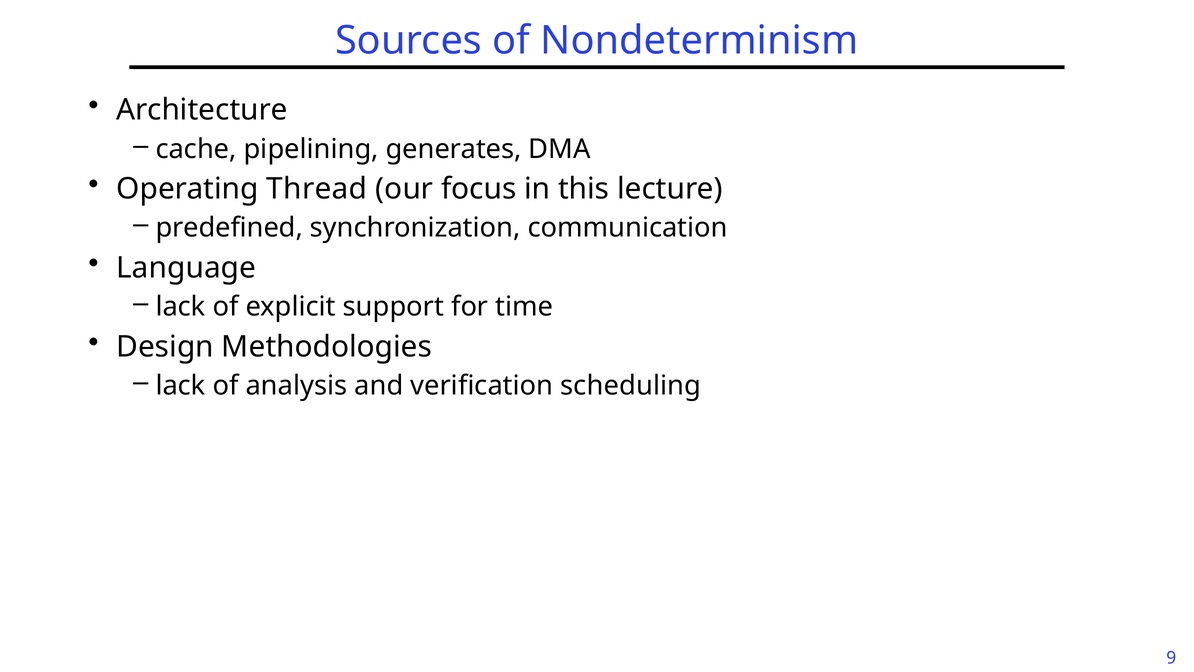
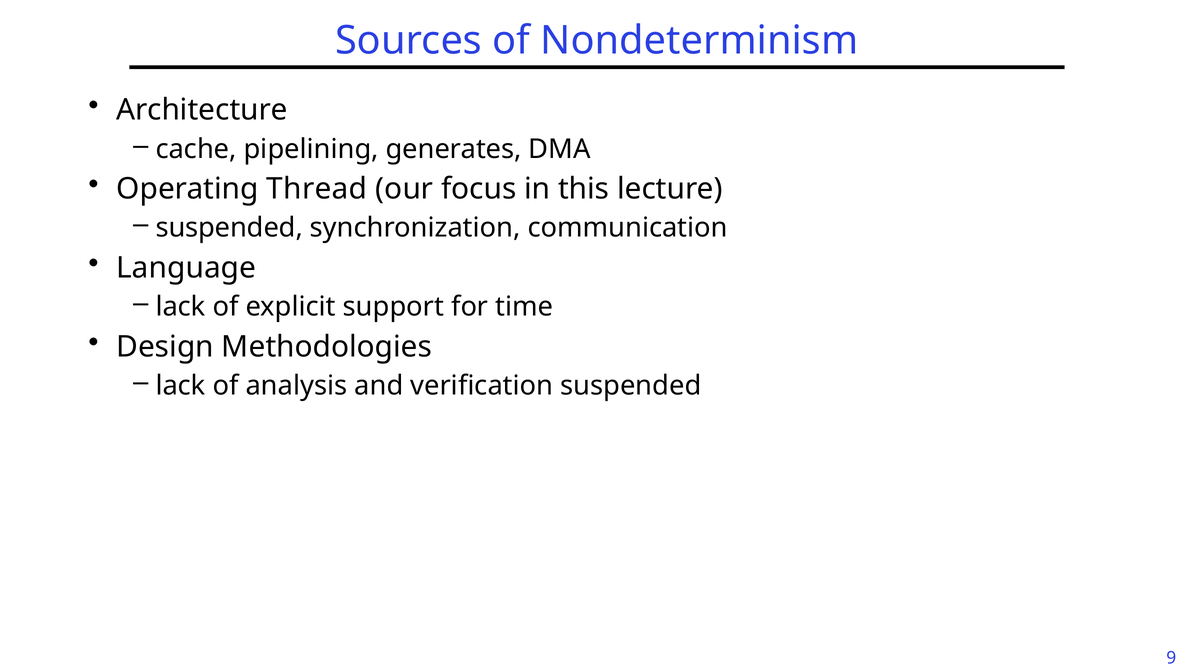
predefined at (229, 228): predefined -> suspended
verification scheduling: scheduling -> suspended
